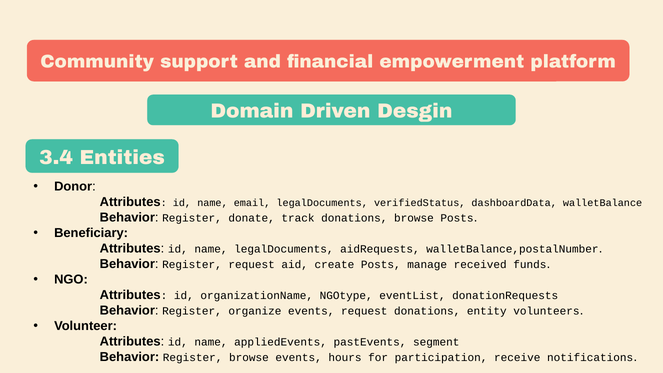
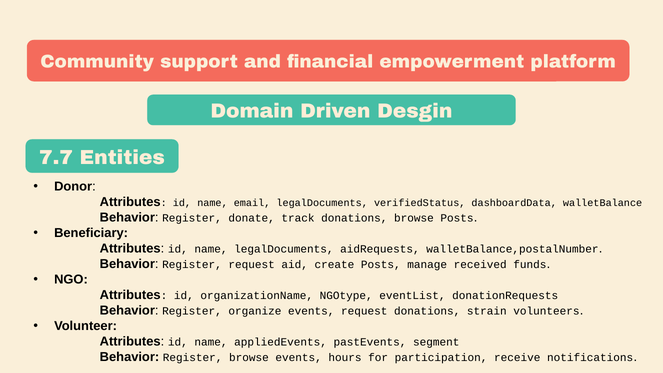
3.4: 3.4 -> 7.7
entity: entity -> strain
